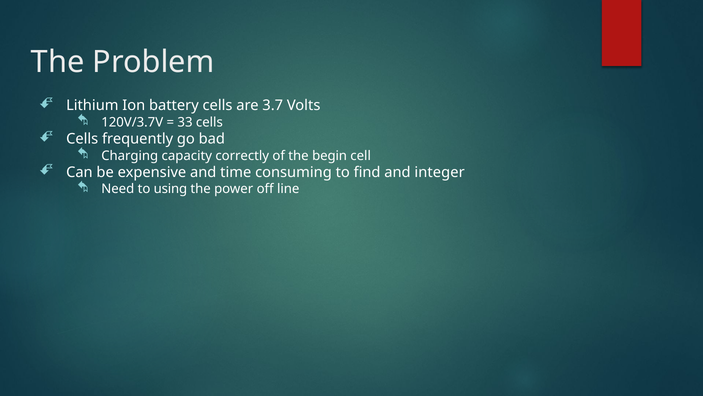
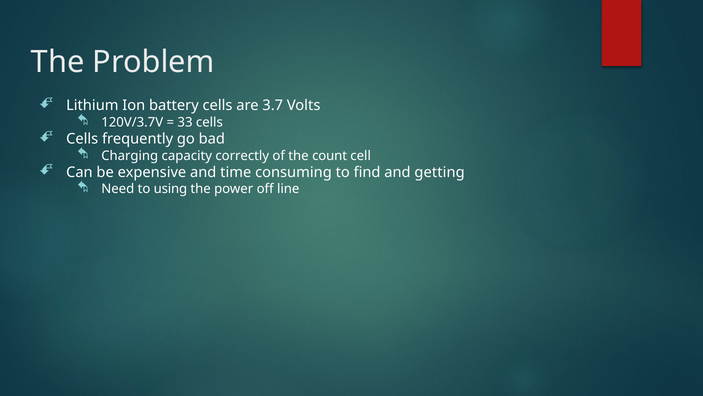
begin: begin -> count
integer: integer -> getting
